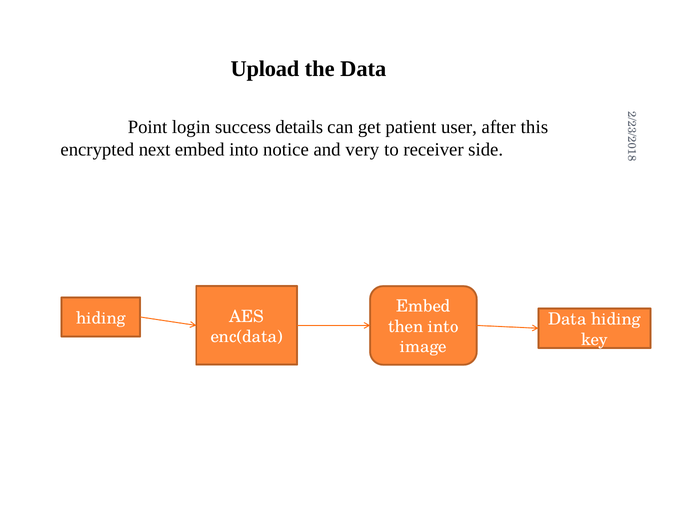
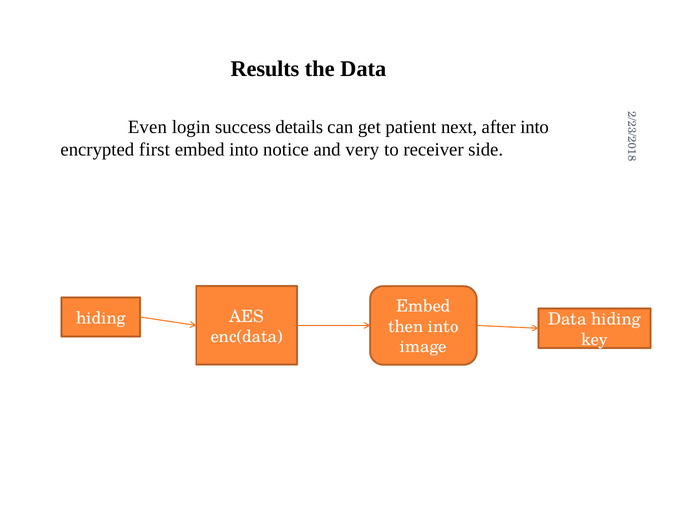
Upload: Upload -> Results
Point: Point -> Even
user: user -> next
after this: this -> into
next: next -> first
